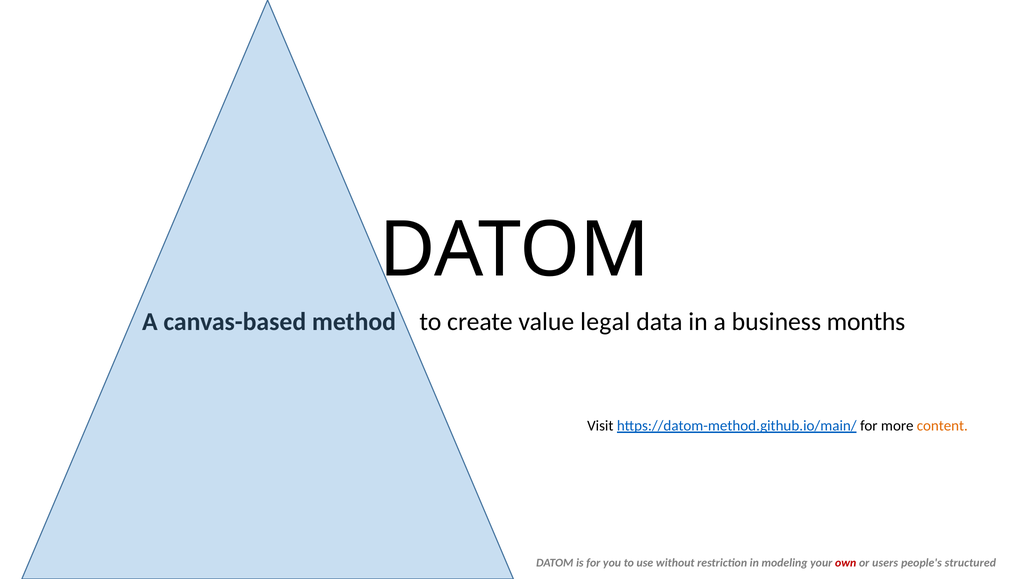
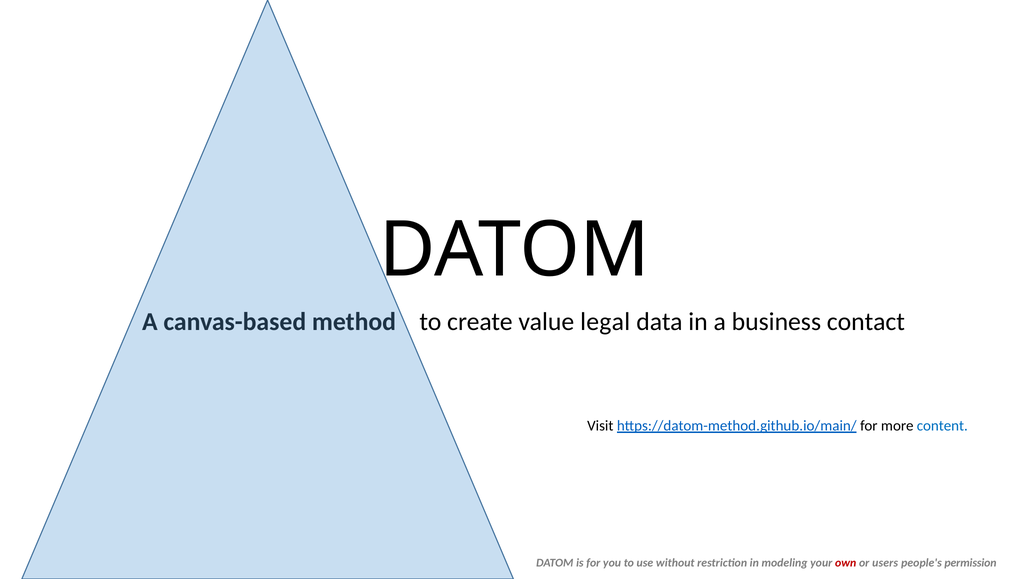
months: months -> contact
content colour: orange -> blue
structured: structured -> permission
